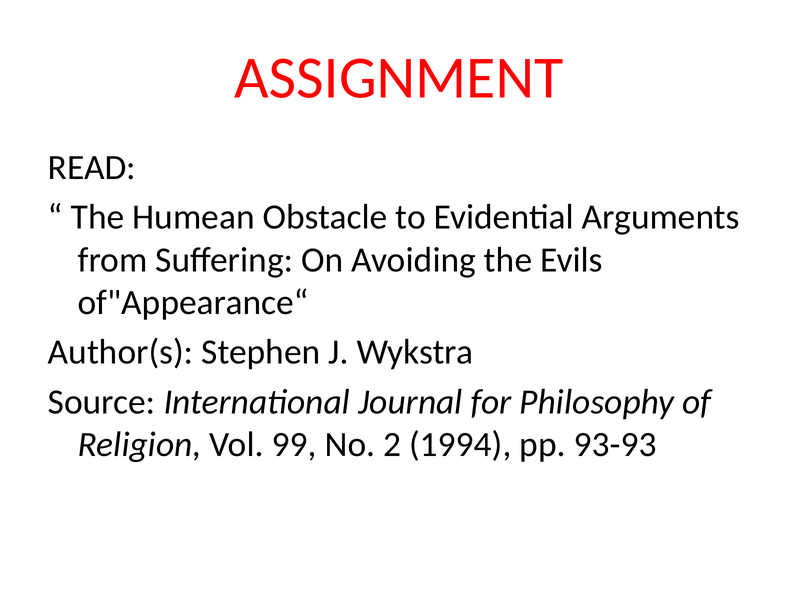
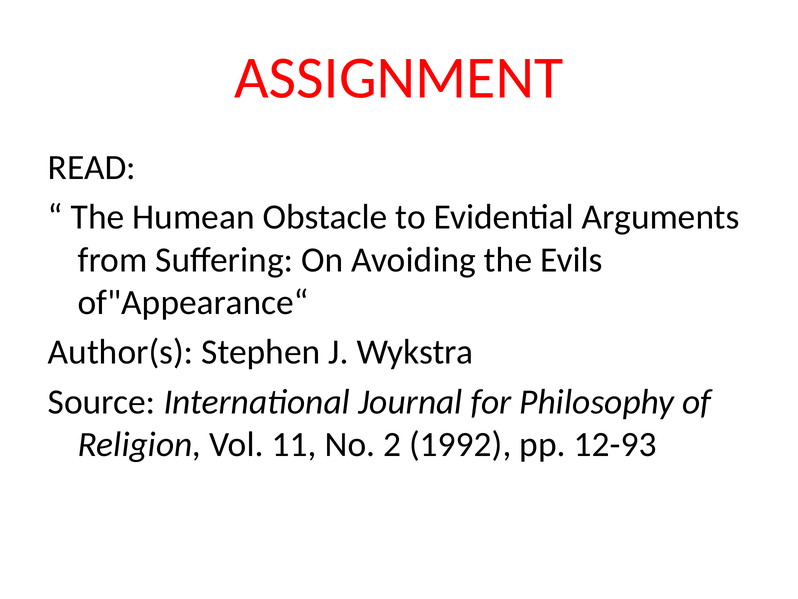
99: 99 -> 11
1994: 1994 -> 1992
93-93: 93-93 -> 12-93
